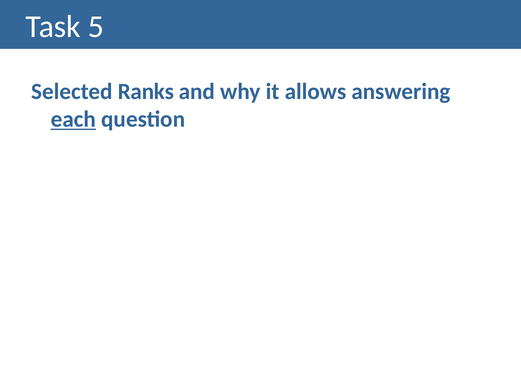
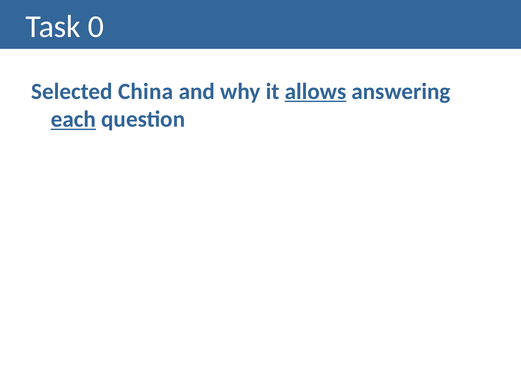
5: 5 -> 0
Ranks: Ranks -> China
allows underline: none -> present
